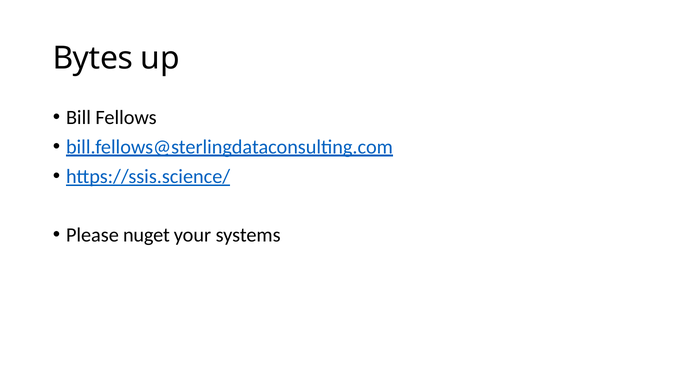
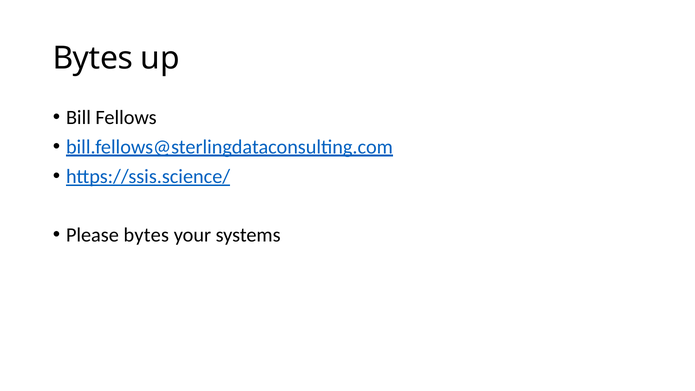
Please nuget: nuget -> bytes
